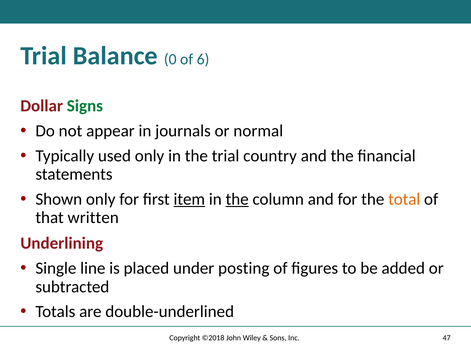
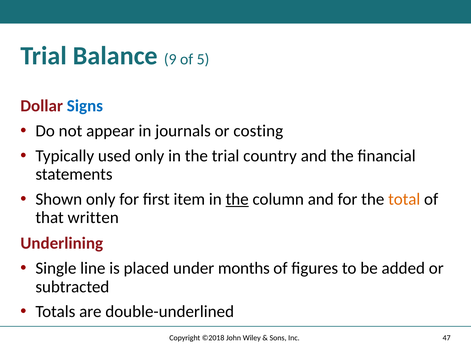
0: 0 -> 9
6: 6 -> 5
Signs colour: green -> blue
normal: normal -> costing
item underline: present -> none
posting: posting -> months
